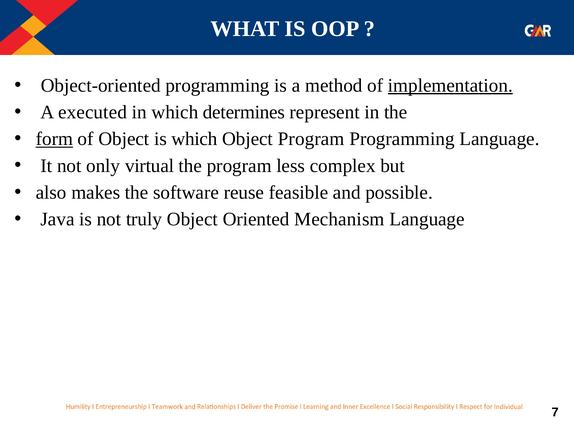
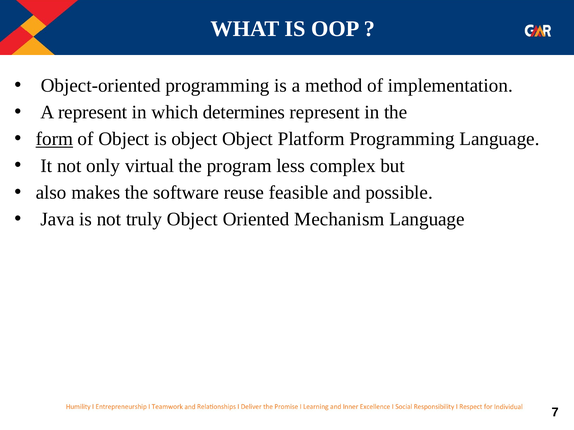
implementation underline: present -> none
A executed: executed -> represent
is which: which -> object
Object Program: Program -> Platform
